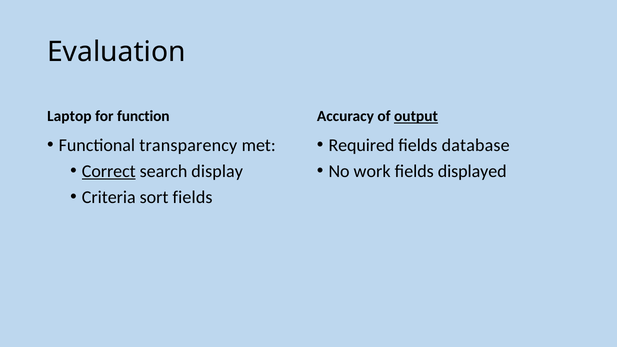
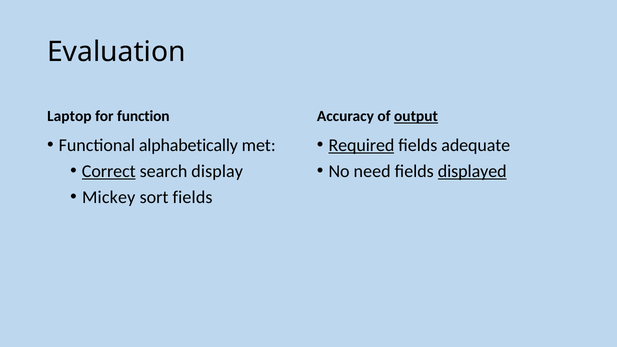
transparency: transparency -> alphabetically
Required underline: none -> present
database: database -> adequate
work: work -> need
displayed underline: none -> present
Criteria: Criteria -> Mickey
